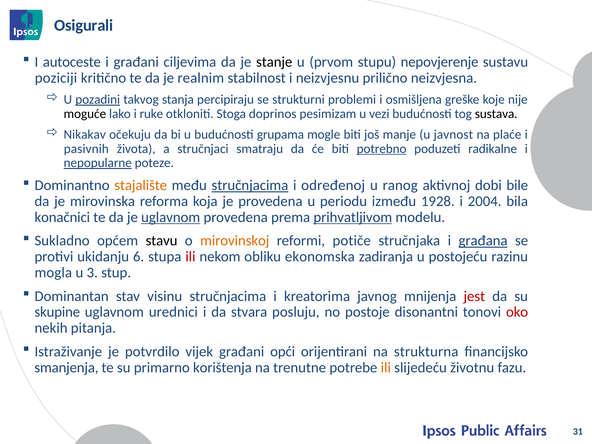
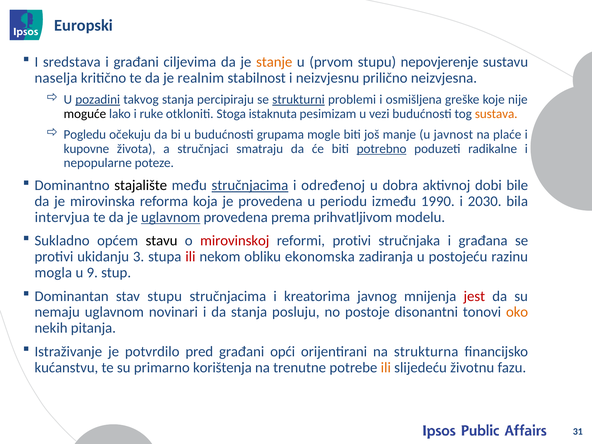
Osigurali: Osigurali -> Europski
autoceste: autoceste -> sredstava
stanje colour: black -> orange
poziciji: poziciji -> naselja
strukturni underline: none -> present
doprinos: doprinos -> istaknuta
sustava colour: black -> orange
Nikakav: Nikakav -> Pogledu
pasivnih: pasivnih -> kupovne
nepopularne underline: present -> none
stajalište colour: orange -> black
ranog: ranog -> dobra
1928: 1928 -> 1990
2004: 2004 -> 2030
konačnici: konačnici -> intervjua
prihvatljivom underline: present -> none
mirovinskoj colour: orange -> red
reformi potiče: potiče -> protivi
građana underline: present -> none
6: 6 -> 3
3: 3 -> 9
stav visinu: visinu -> stupu
skupine: skupine -> nemaju
urednici: urednici -> novinari
da stvara: stvara -> stanja
oko colour: red -> orange
vijek: vijek -> pred
smanjenja: smanjenja -> kućanstvu
